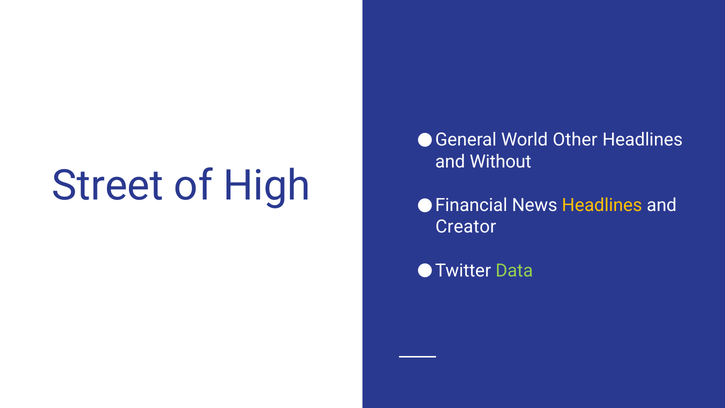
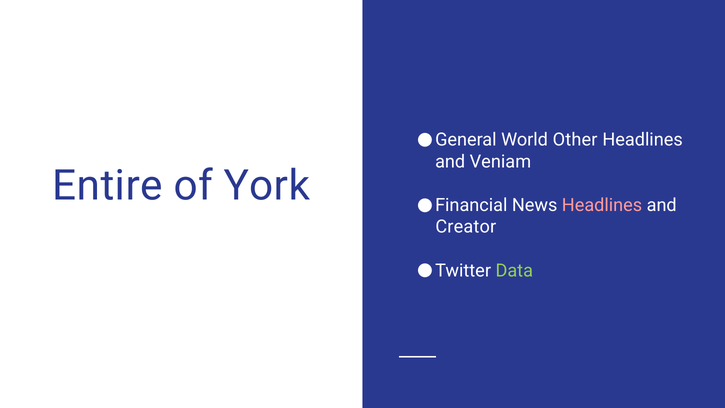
Without: Without -> Veniam
Street: Street -> Entire
High: High -> York
Headlines at (602, 205) colour: yellow -> pink
